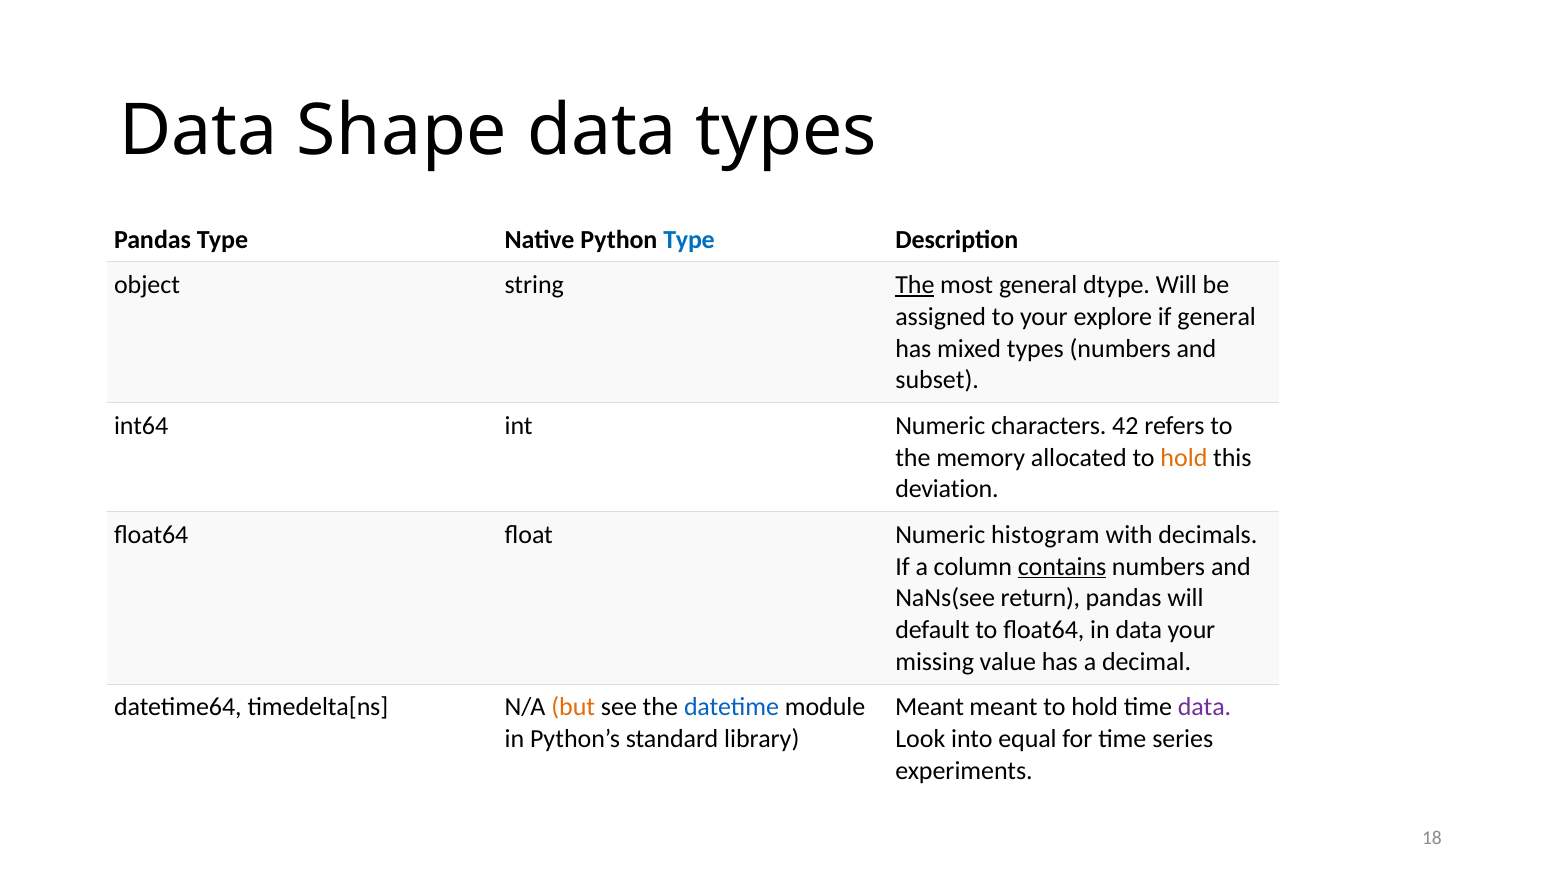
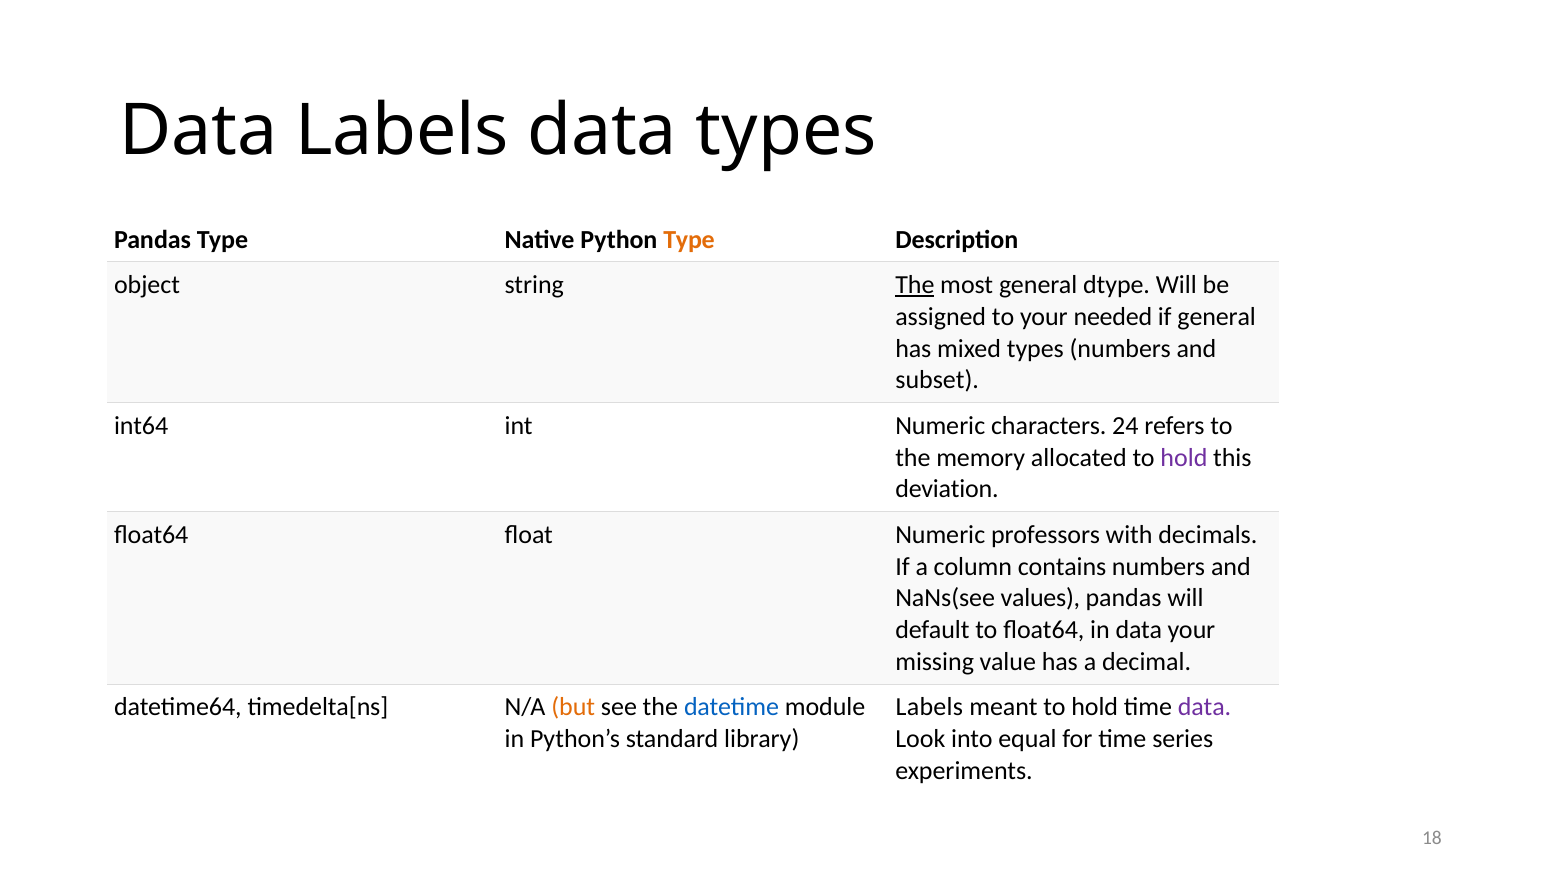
Data Shape: Shape -> Labels
Type at (689, 239) colour: blue -> orange
explore: explore -> needed
42: 42 -> 24
hold at (1184, 457) colour: orange -> purple
histogram: histogram -> professors
contains underline: present -> none
return: return -> values
Meant at (930, 707): Meant -> Labels
